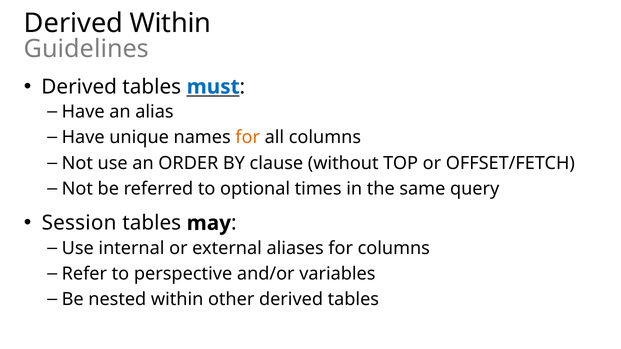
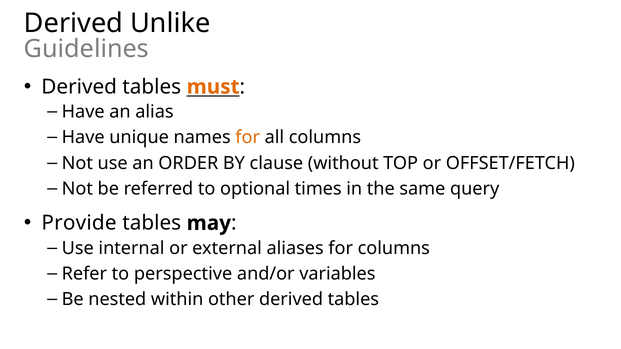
Derived Within: Within -> Unlike
must colour: blue -> orange
Session: Session -> Provide
